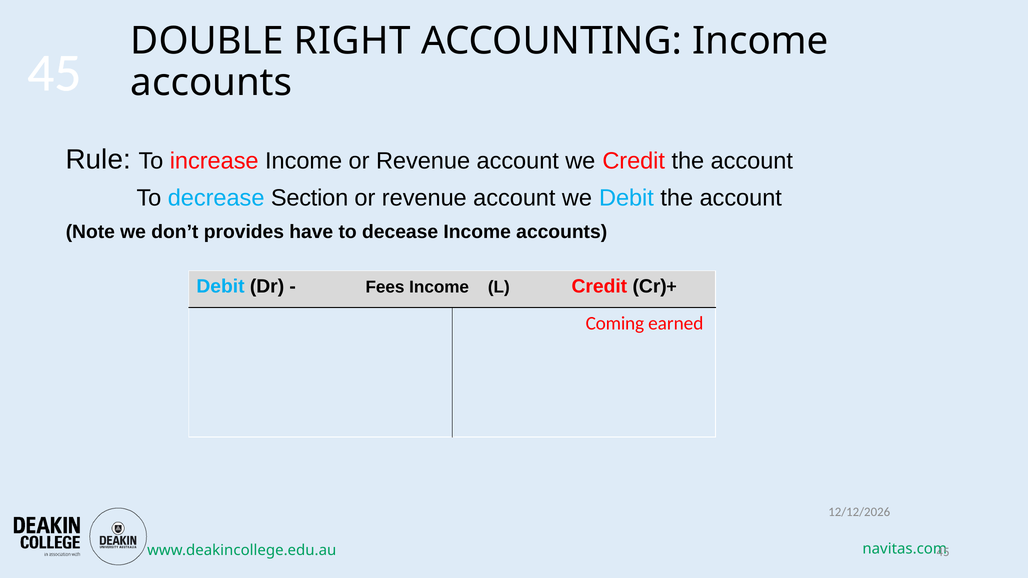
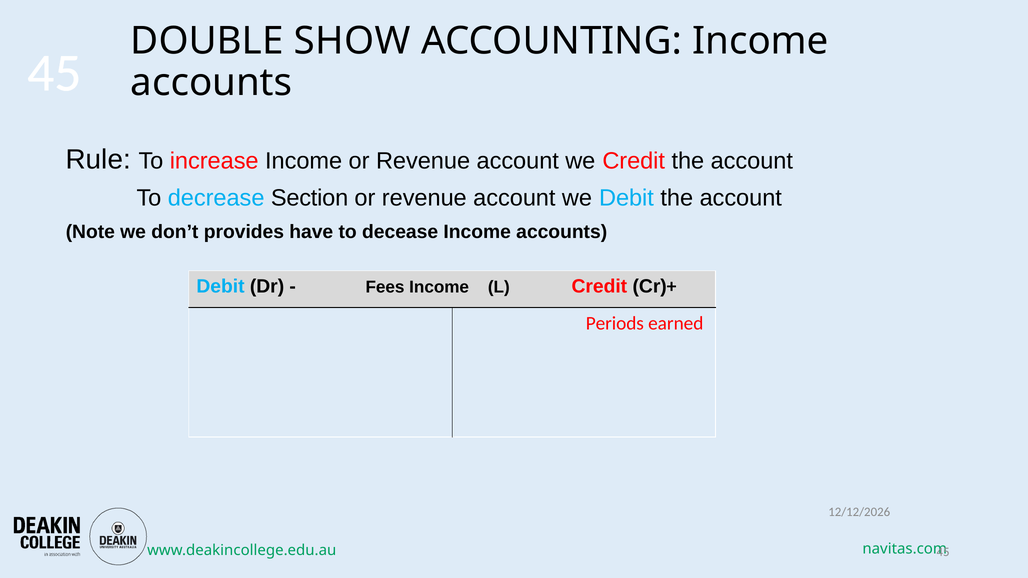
RIGHT: RIGHT -> SHOW
Coming: Coming -> Periods
